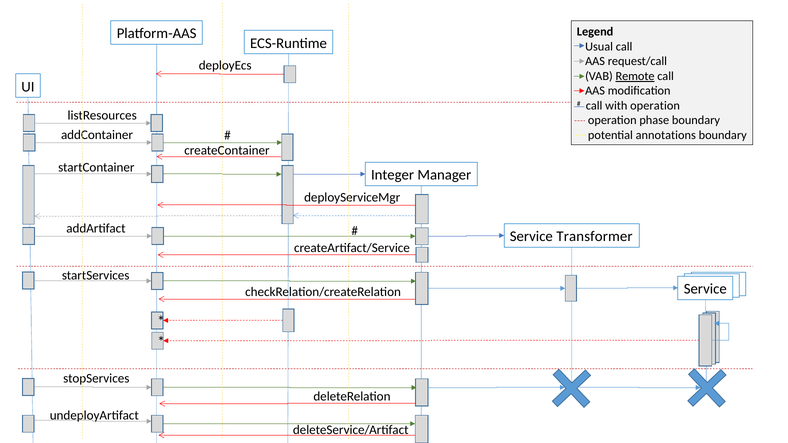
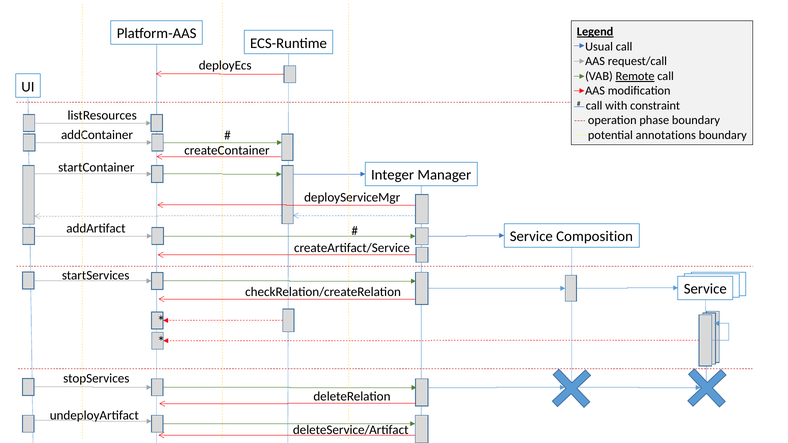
Legend underline: none -> present
with operation: operation -> constraint
Transformer: Transformer -> Composition
